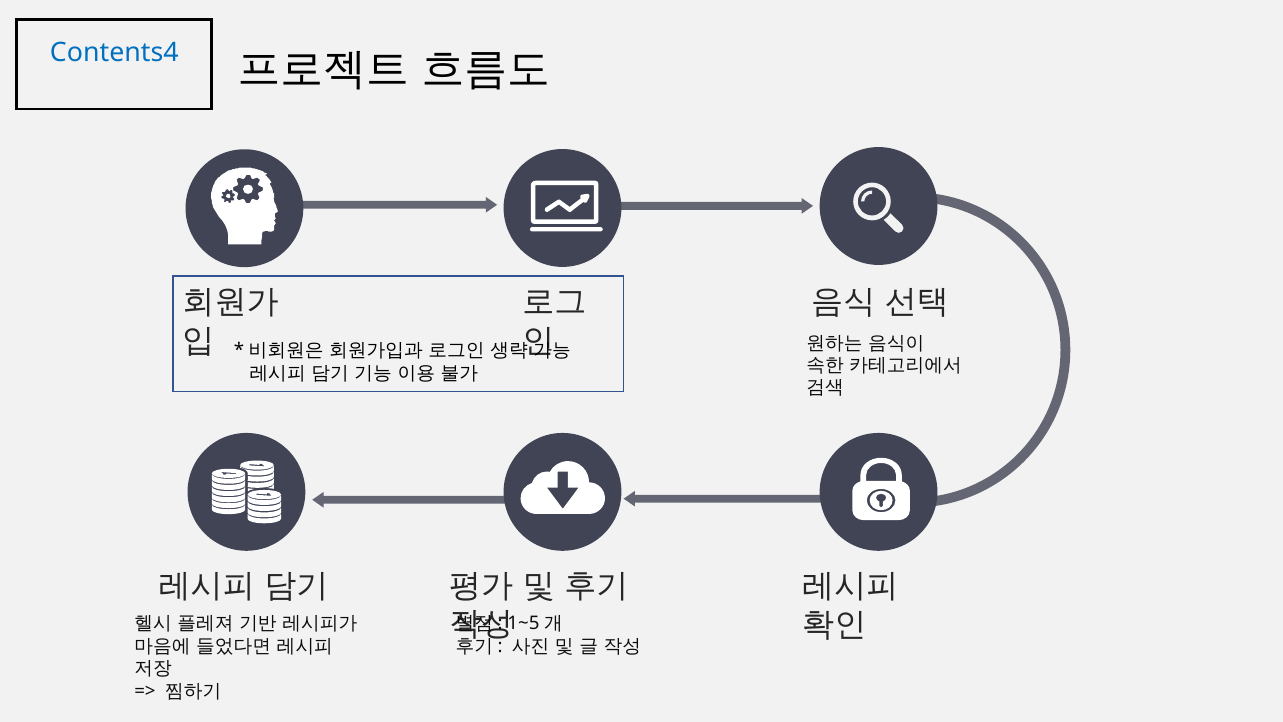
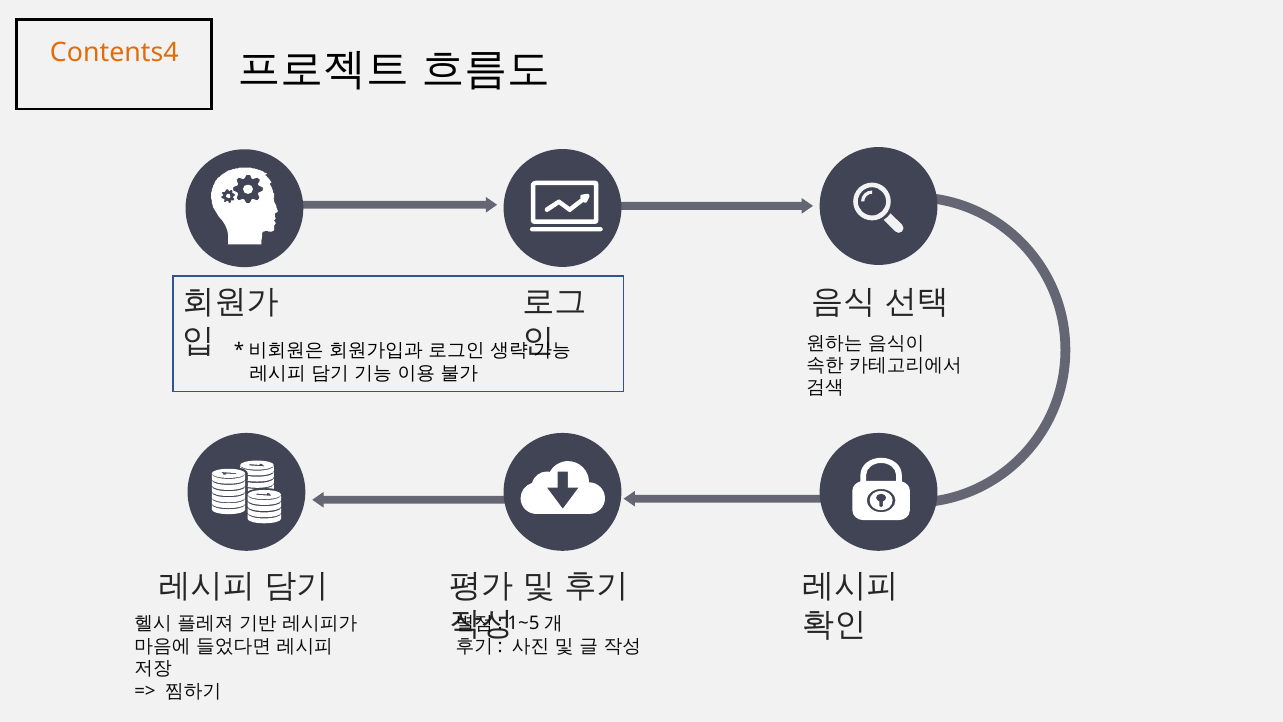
Contents4 colour: blue -> orange
